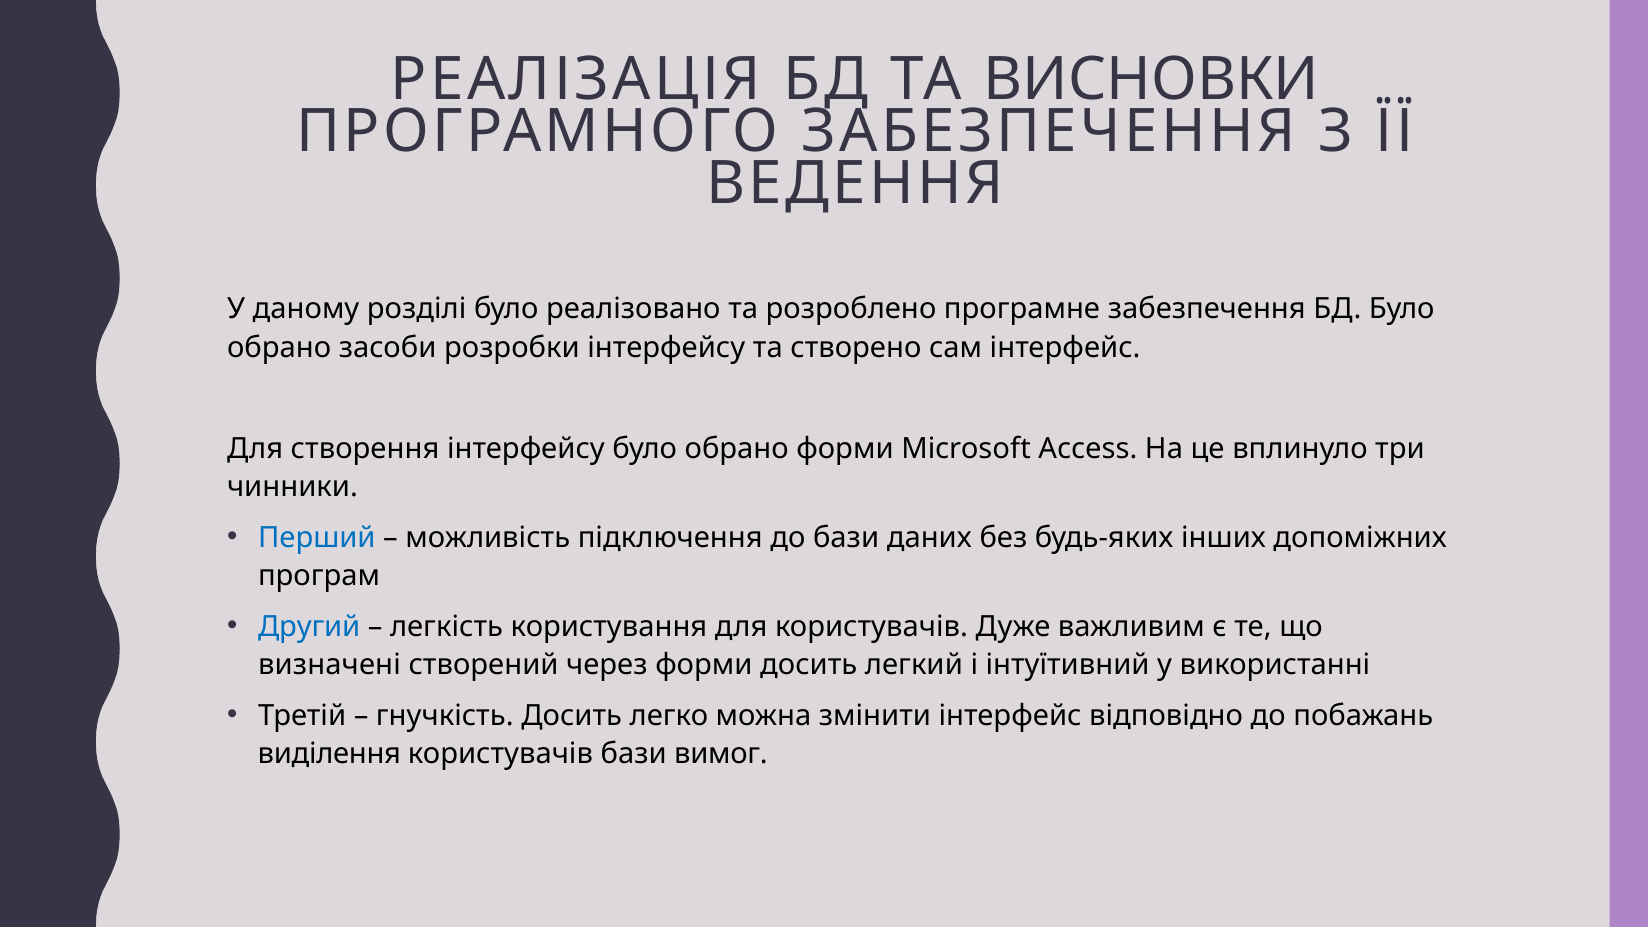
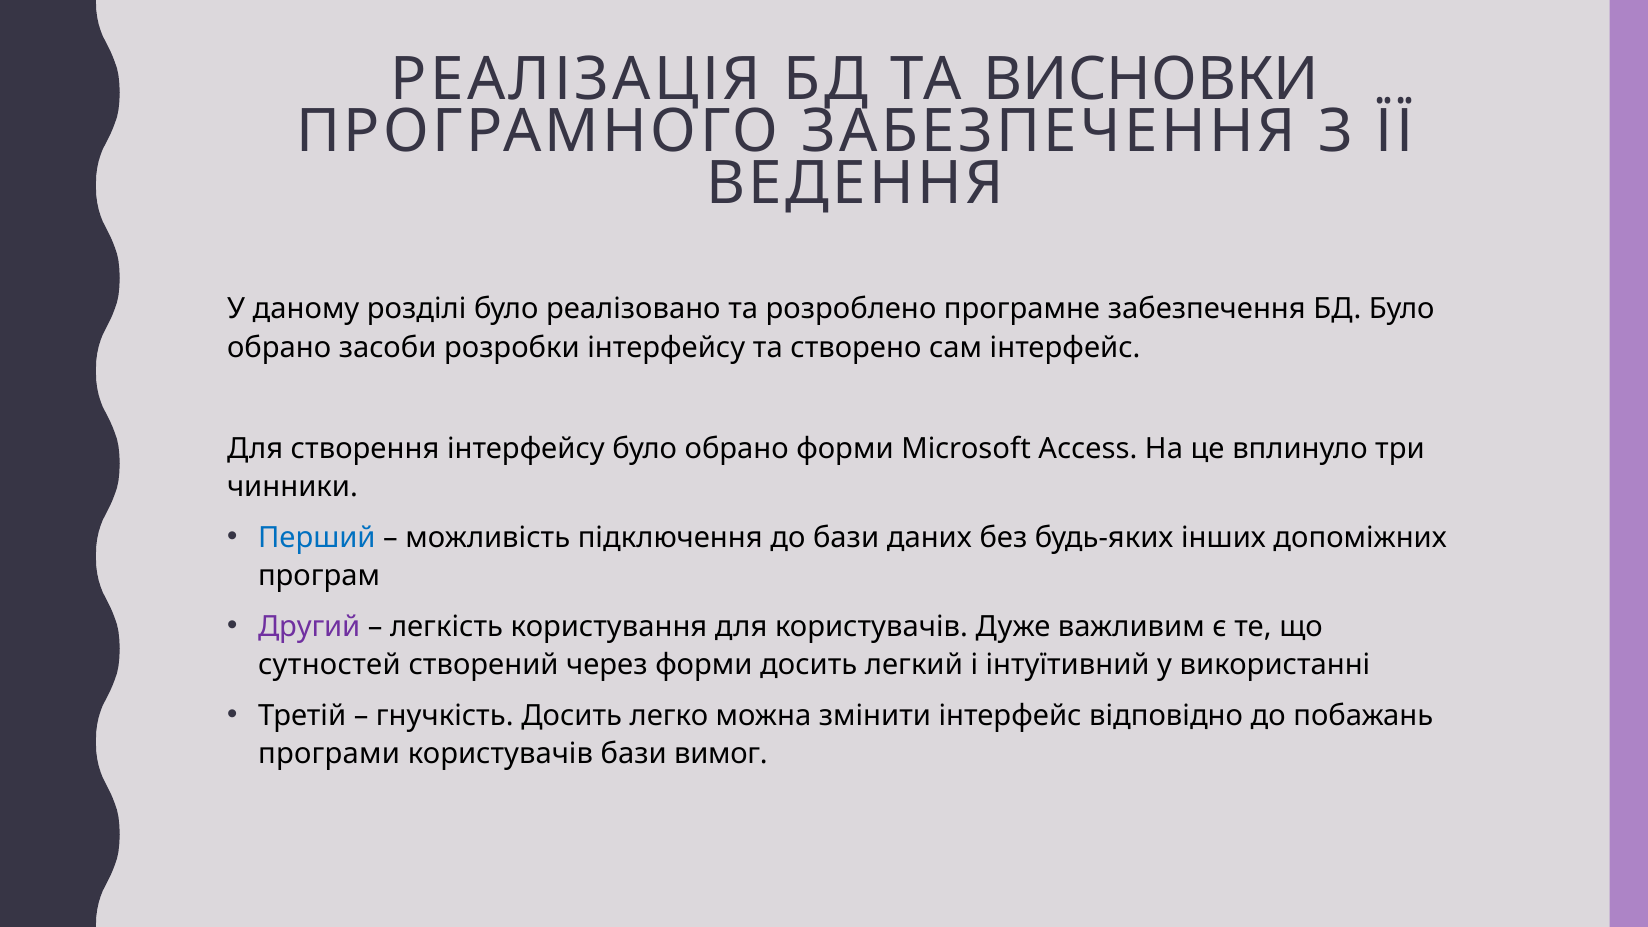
Другий colour: blue -> purple
визначені: визначені -> сутностей
виділення: виділення -> програми
